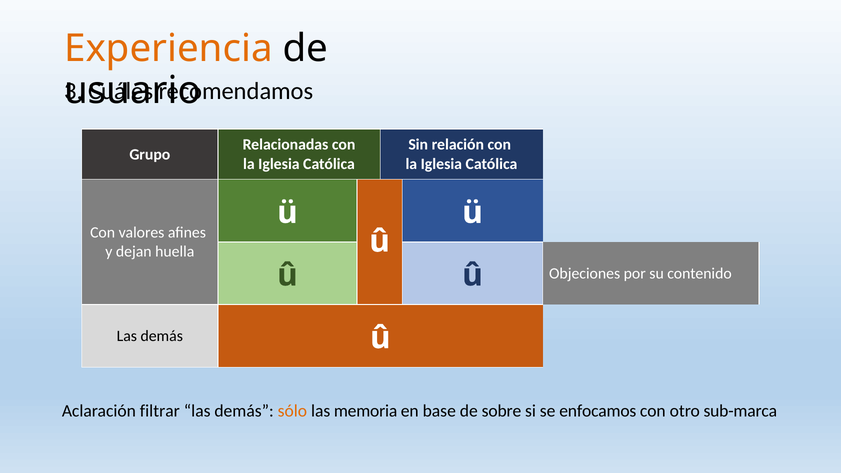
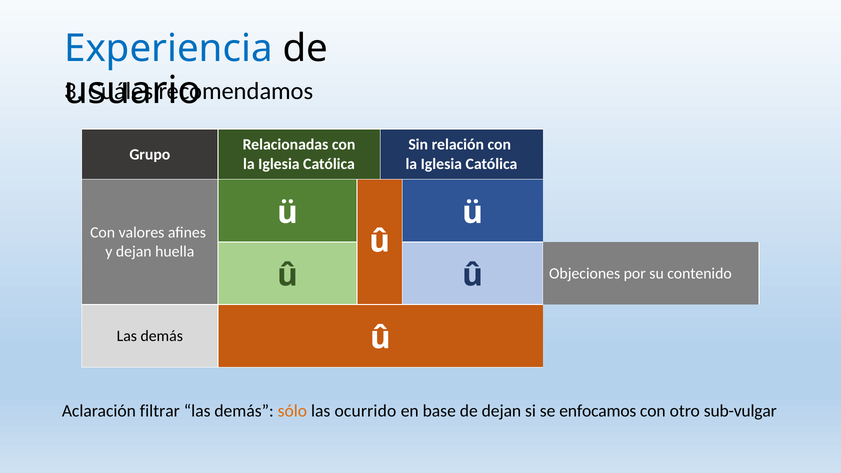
Experiencia colour: orange -> blue
memoria: memoria -> ocurrido
de sobre: sobre -> dejan
sub-marca: sub-marca -> sub-vulgar
